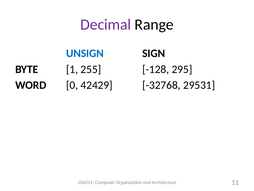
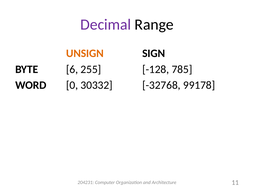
UNSIGN colour: blue -> orange
1: 1 -> 6
295: 295 -> 785
42429: 42429 -> 30332
29531: 29531 -> 99178
